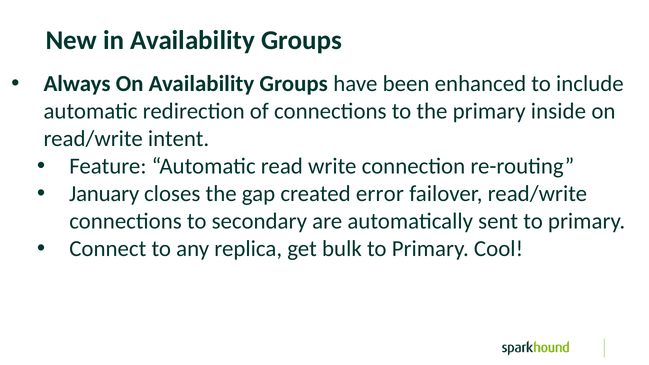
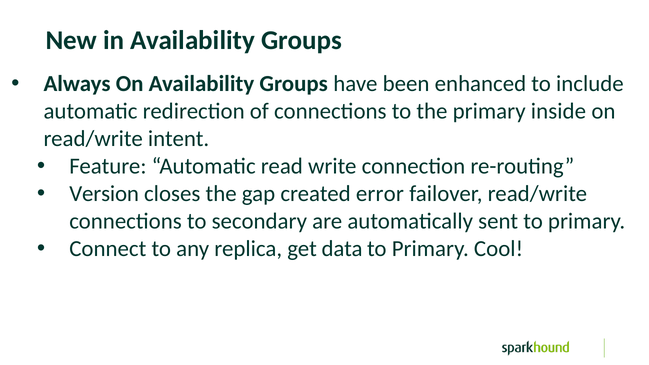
January: January -> Version
bulk: bulk -> data
